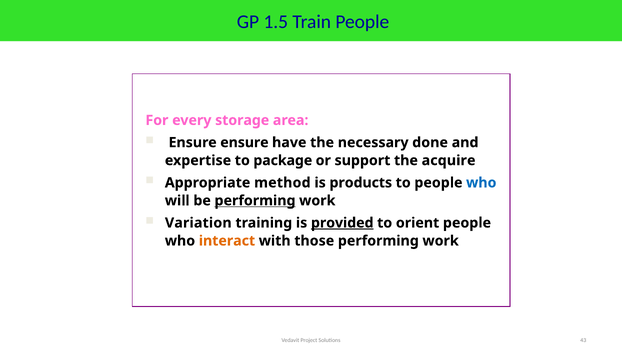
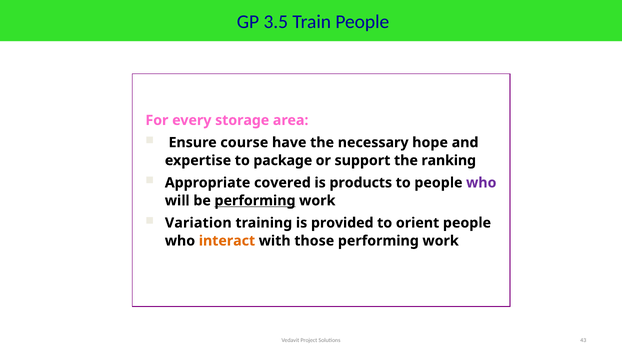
1.5: 1.5 -> 3.5
Ensure ensure: ensure -> course
done: done -> hope
acquire: acquire -> ranking
method: method -> covered
who at (481, 183) colour: blue -> purple
provided underline: present -> none
